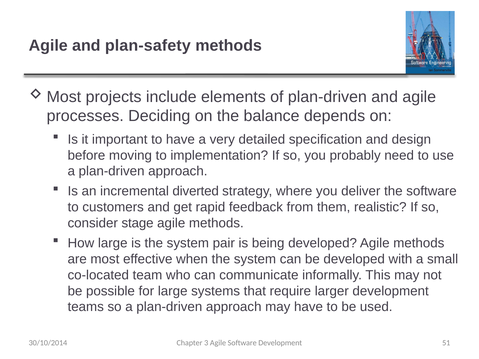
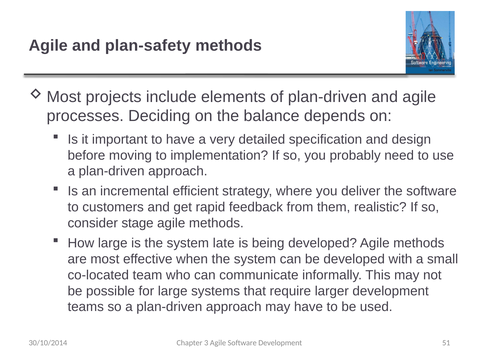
diverted: diverted -> efficient
pair: pair -> late
